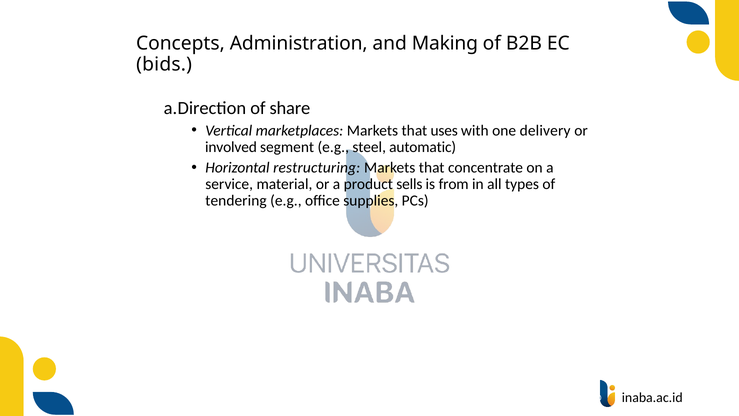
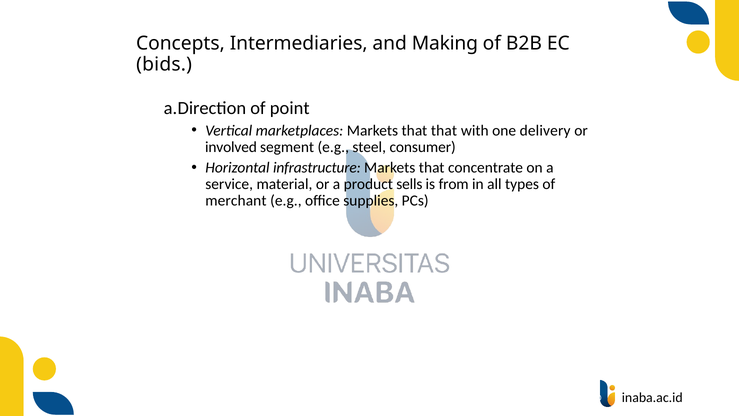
Administration: Administration -> Intermediaries
share: share -> point
that uses: uses -> that
automatic: automatic -> consumer
restructuring: restructuring -> infrastructure
tendering: tendering -> merchant
